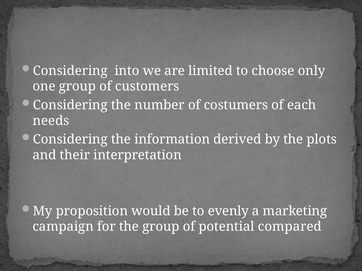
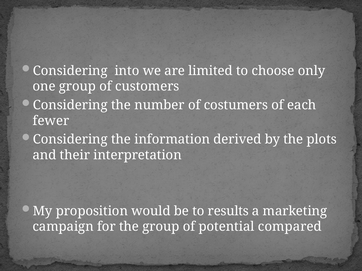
needs: needs -> fewer
evenly: evenly -> results
